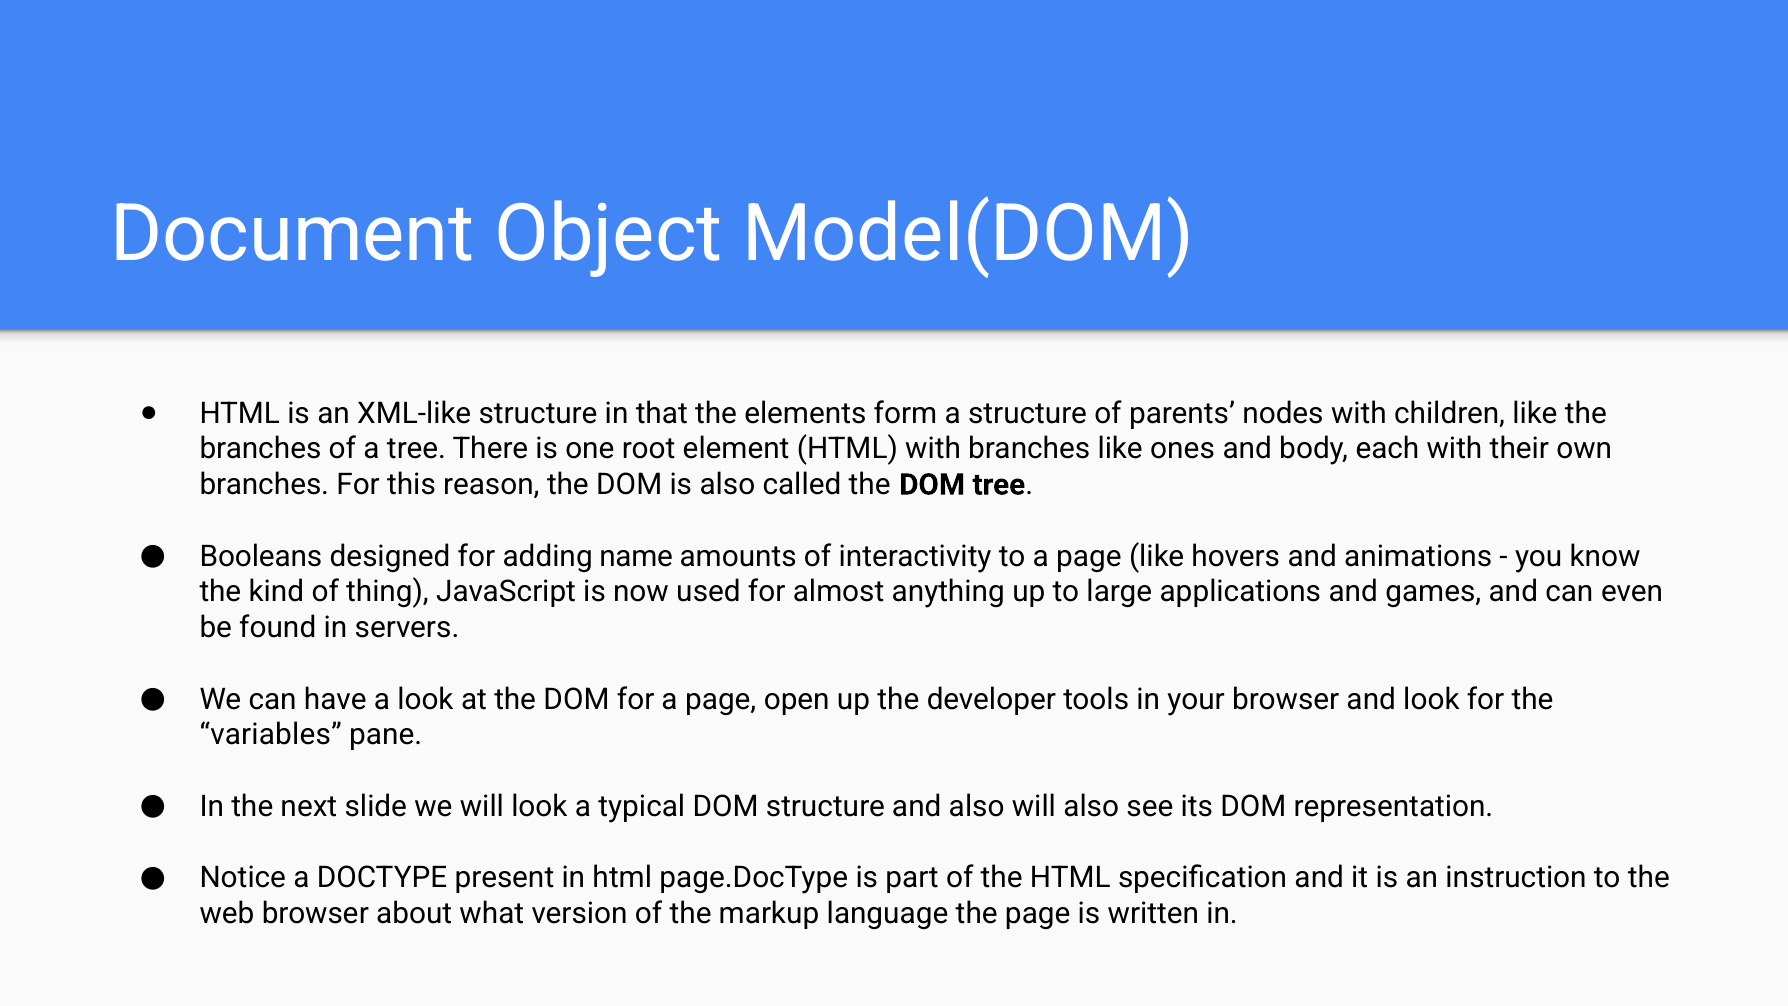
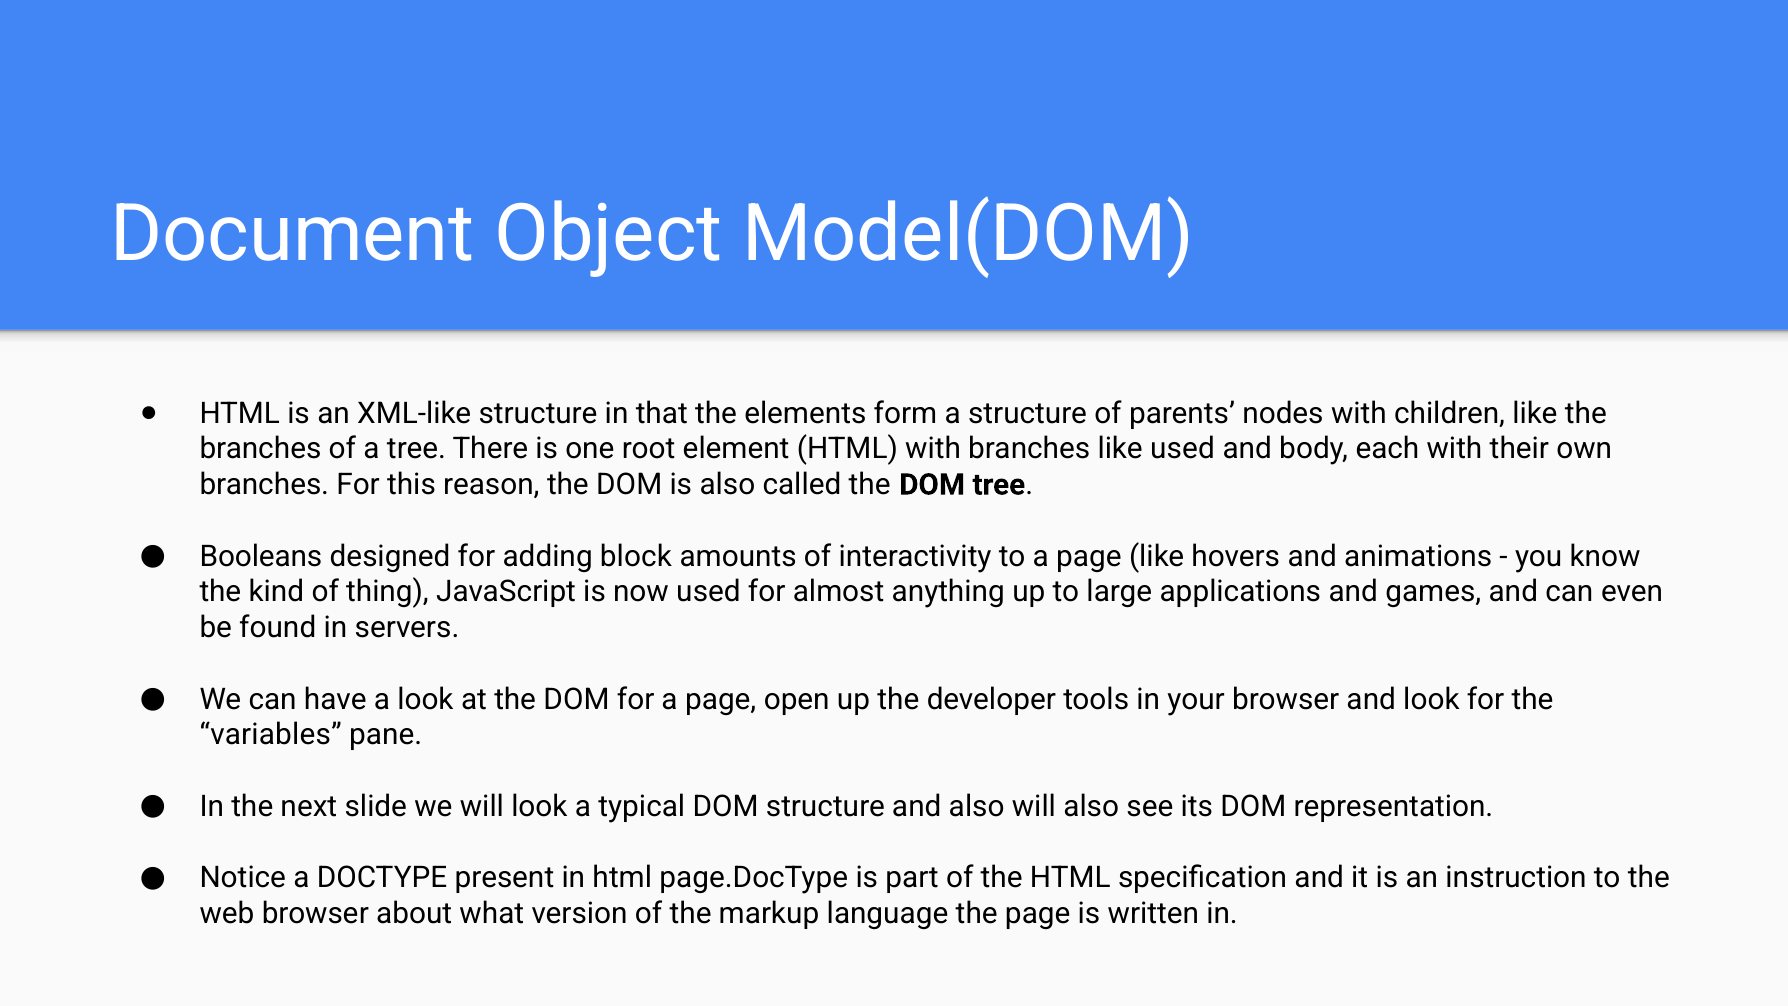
like ones: ones -> used
name: name -> block
